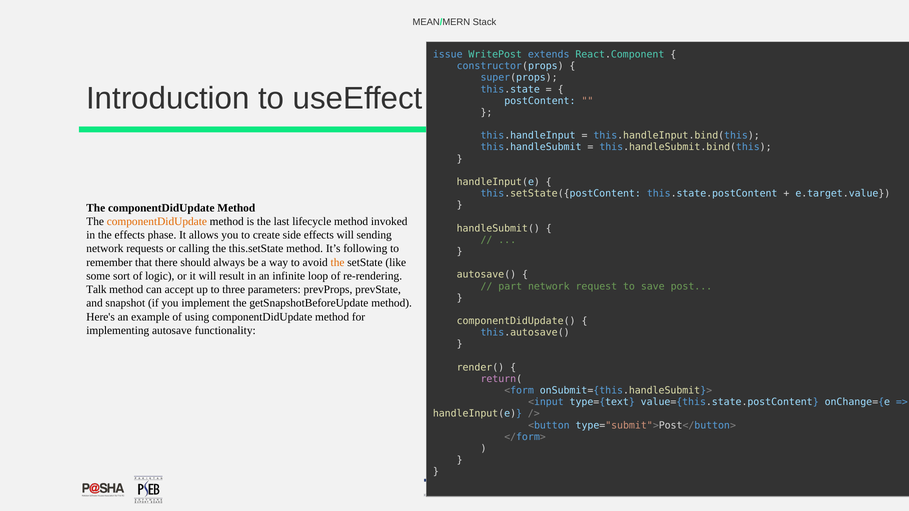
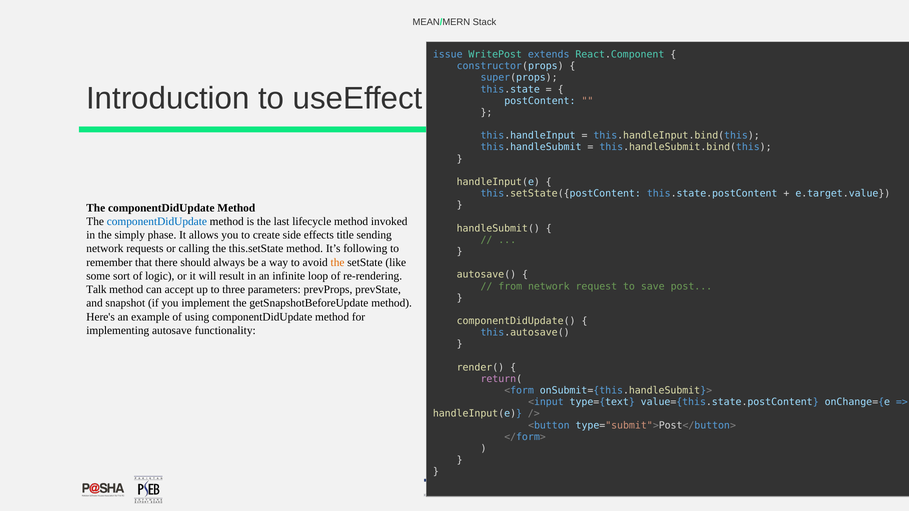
componentDidUpdate at (157, 222) colour: orange -> blue
the effects: effects -> simply
effects will: will -> title
part: part -> from
